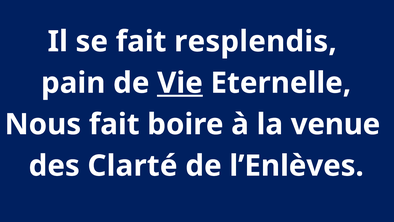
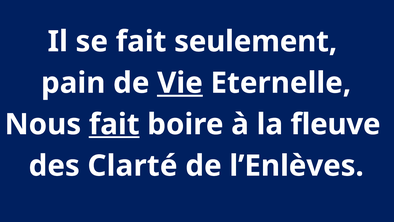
resplendis: resplendis -> seulement
fait at (114, 124) underline: none -> present
venue: venue -> fleuve
